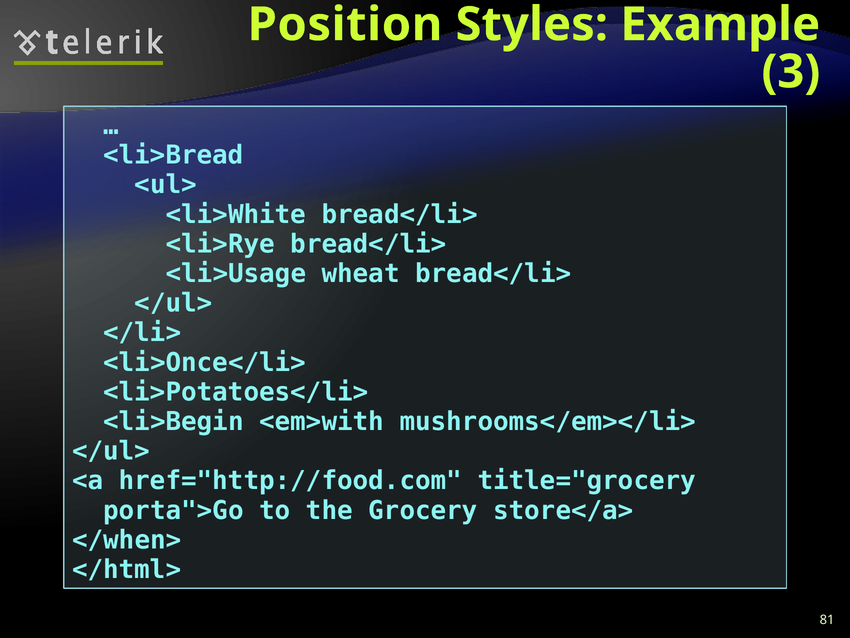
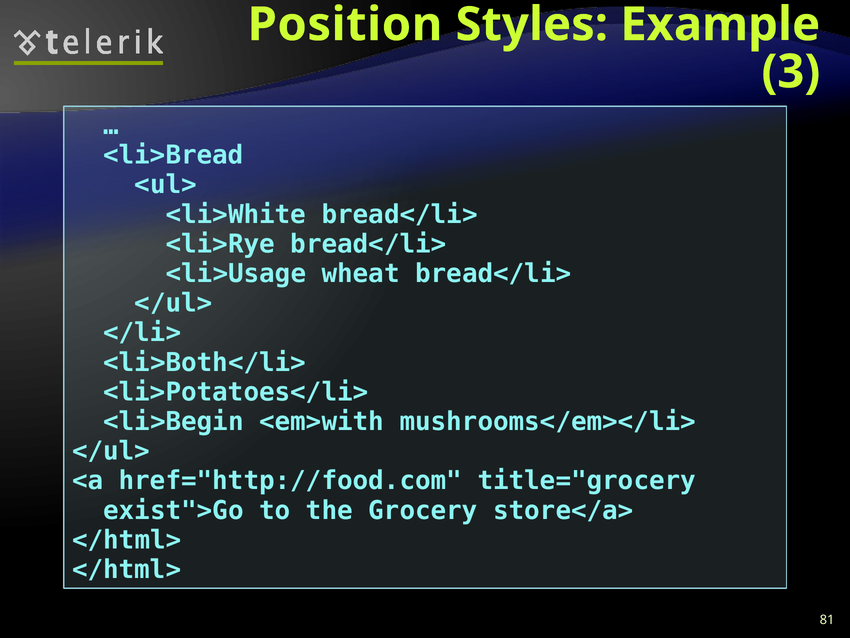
<li>Once</li>: <li>Once</li> -> <li>Both</li>
porta">Go: porta">Go -> exist">Go
</when> at (127, 540): </when> -> </html>
